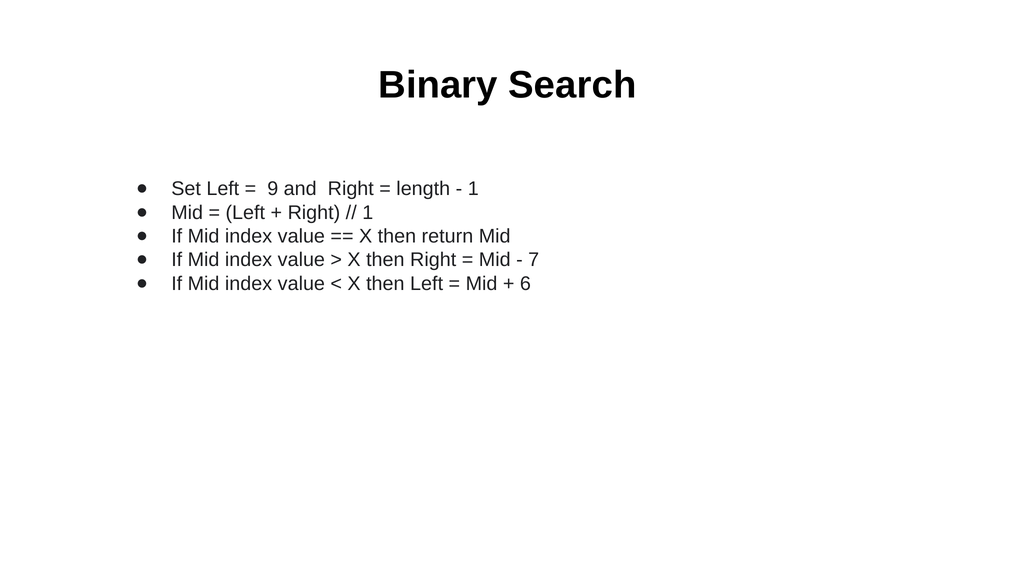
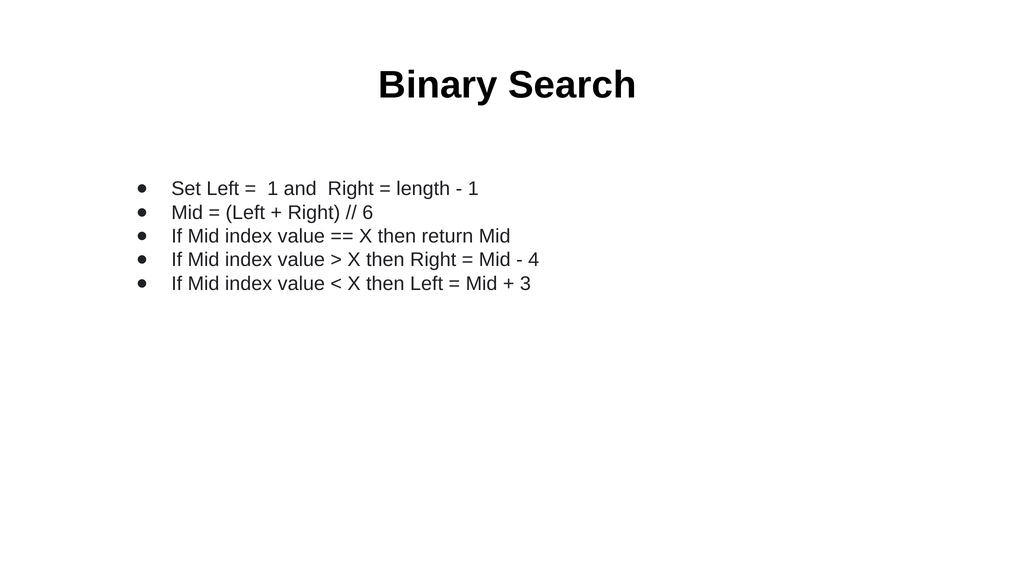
9 at (273, 189): 9 -> 1
1 at (368, 213): 1 -> 6
7: 7 -> 4
6: 6 -> 3
